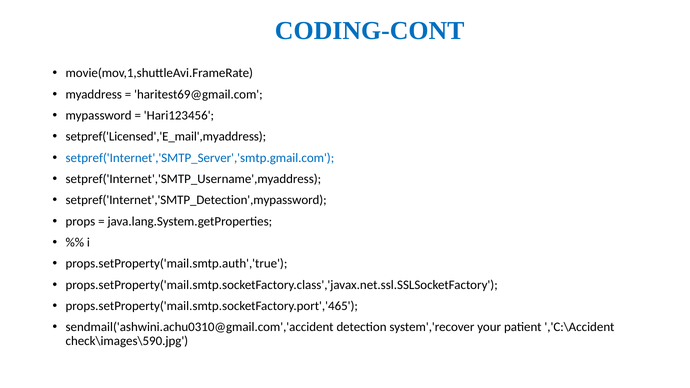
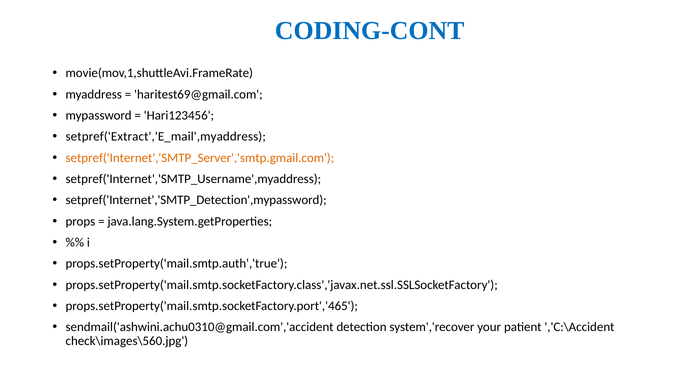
setpref('Licensed','E_mail',myaddress: setpref('Licensed','E_mail',myaddress -> setpref('Extract','E_mail',myaddress
setpref('Internet','SMTP_Server','smtp.gmail.com colour: blue -> orange
check\images\590.jpg: check\images\590.jpg -> check\images\560.jpg
